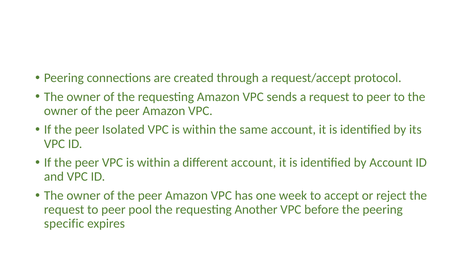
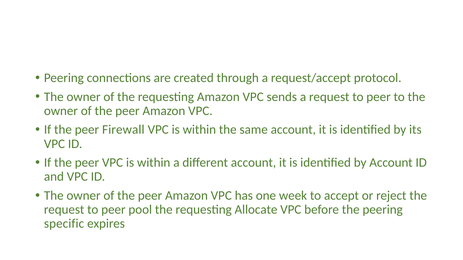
Isolated: Isolated -> Firewall
Another: Another -> Allocate
